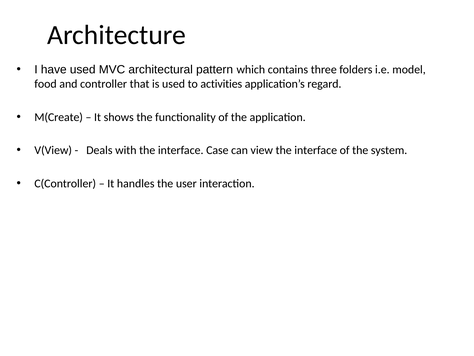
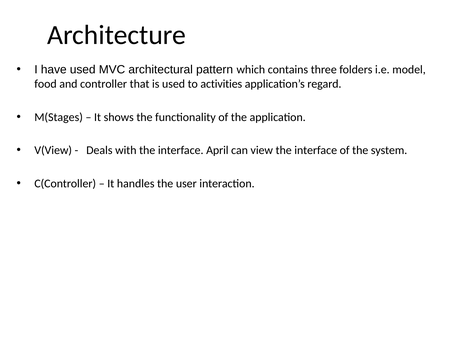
M(Create: M(Create -> M(Stages
Case: Case -> April
